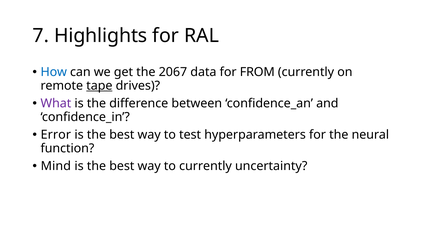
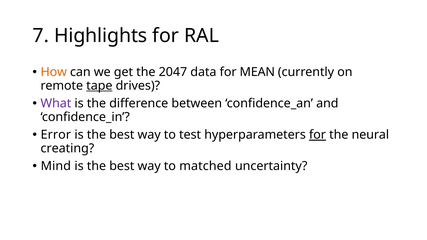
How colour: blue -> orange
2067: 2067 -> 2047
FROM: FROM -> MEAN
for at (318, 135) underline: none -> present
function: function -> creating
to currently: currently -> matched
